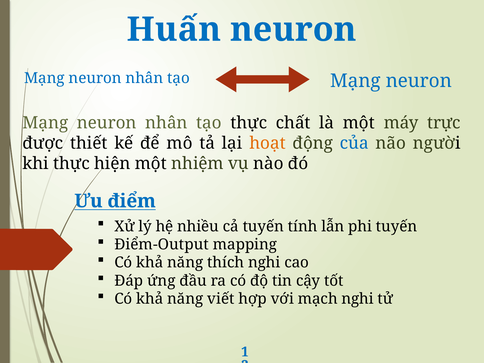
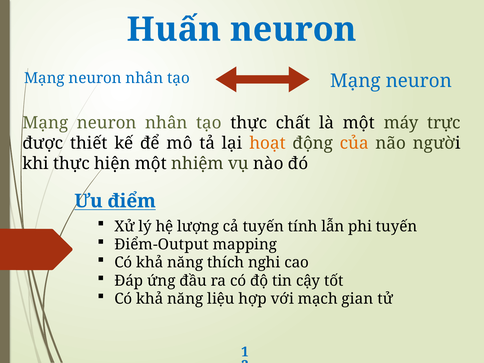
của colour: blue -> orange
nhiều: nhiều -> lượng
viết: viết -> liệu
mạch nghi: nghi -> gian
